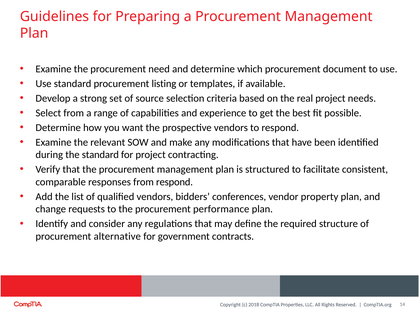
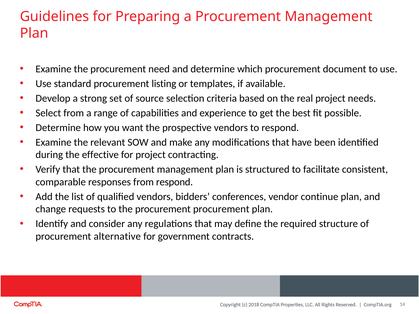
the standard: standard -> effective
property: property -> continue
procurement performance: performance -> procurement
